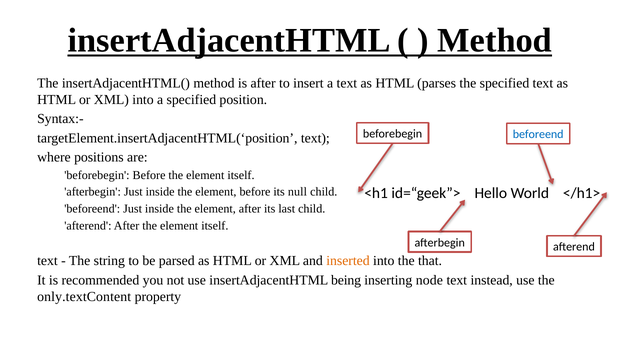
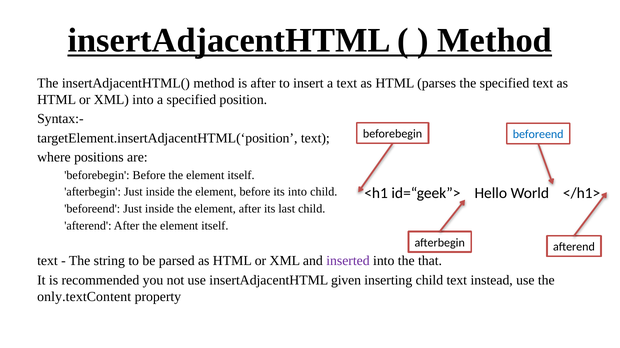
its null: null -> into
inserted colour: orange -> purple
being: being -> given
inserting node: node -> child
